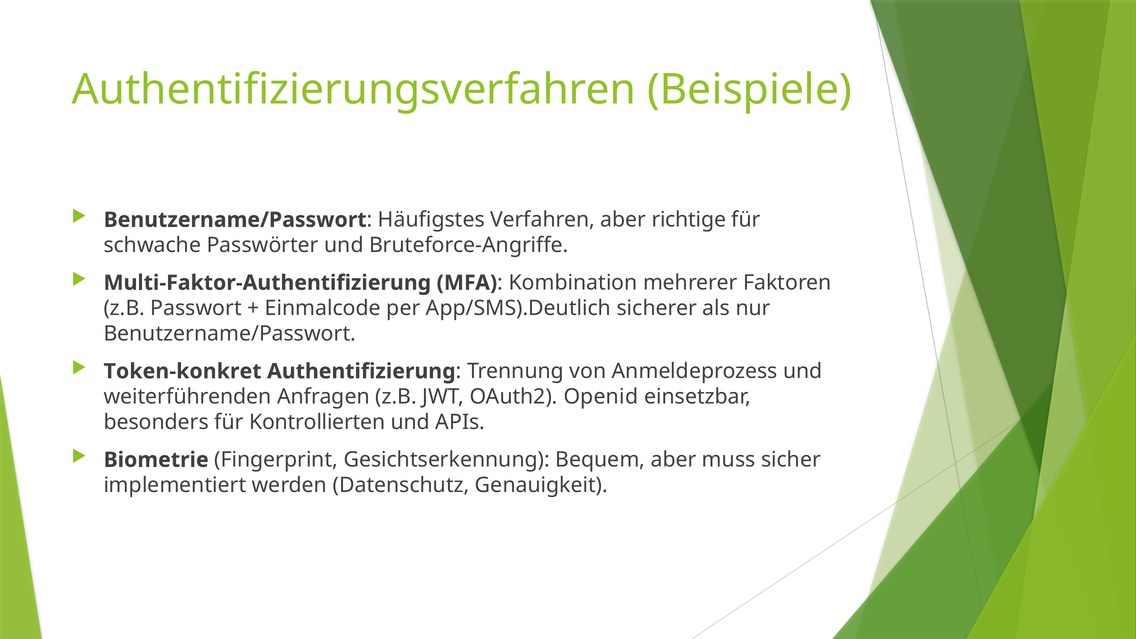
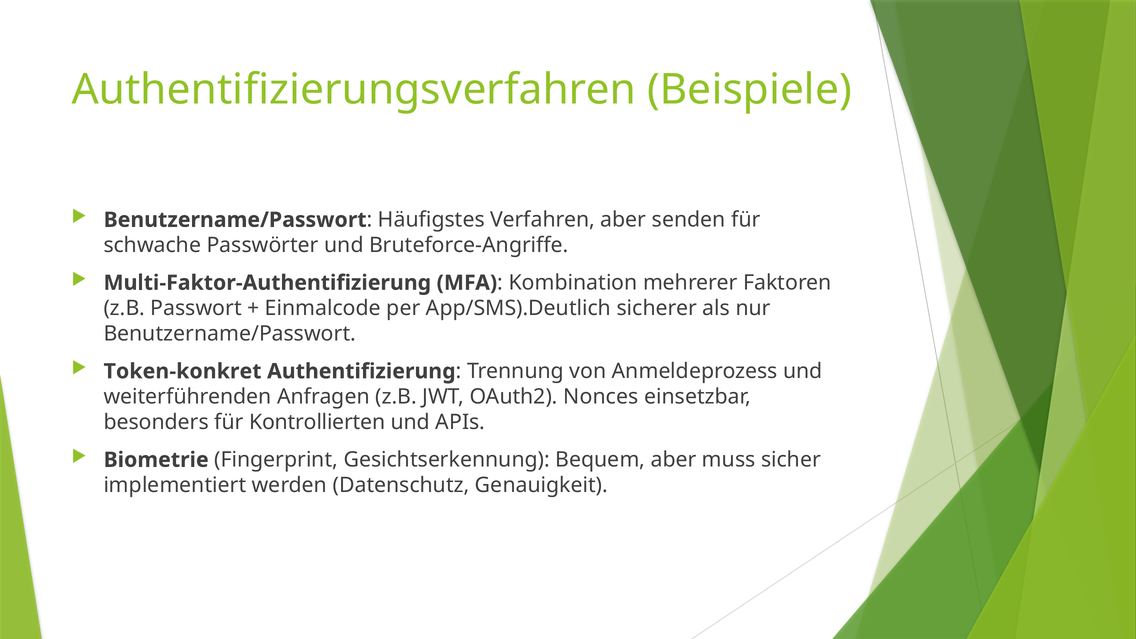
richtige: richtige -> senden
Openid: Openid -> Nonces
